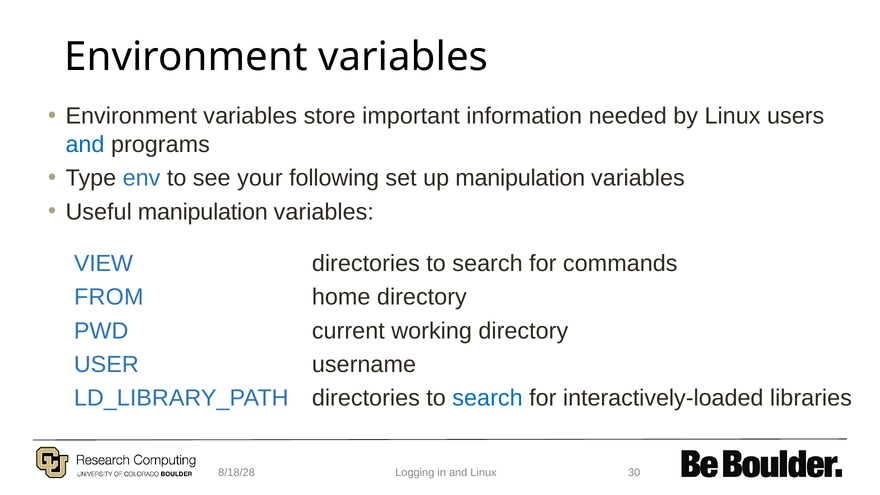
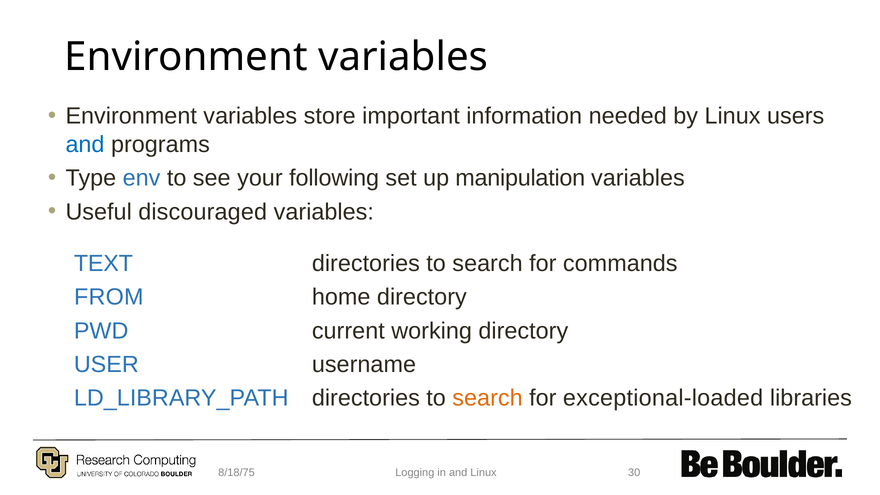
Useful manipulation: manipulation -> discouraged
VIEW: VIEW -> TEXT
search at (488, 398) colour: blue -> orange
interactively-loaded: interactively-loaded -> exceptional-loaded
8/18/28: 8/18/28 -> 8/18/75
